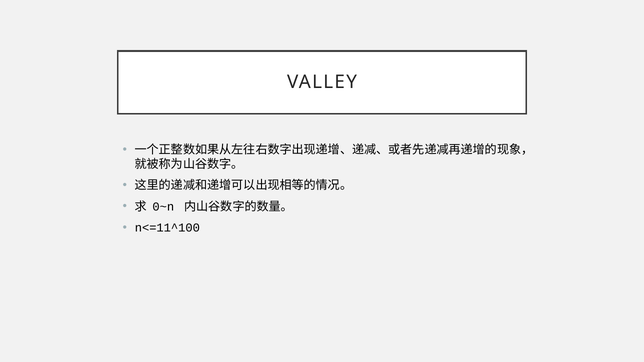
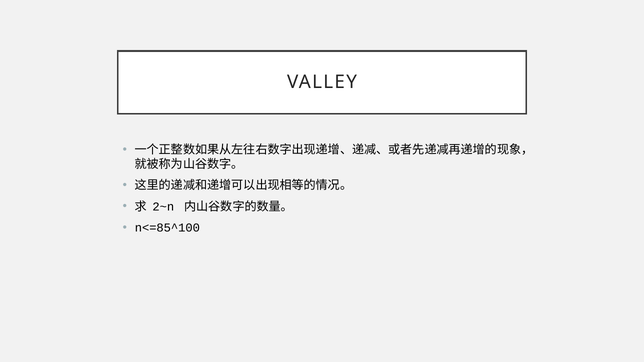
0~n: 0~n -> 2~n
n<=11^100: n<=11^100 -> n<=85^100
